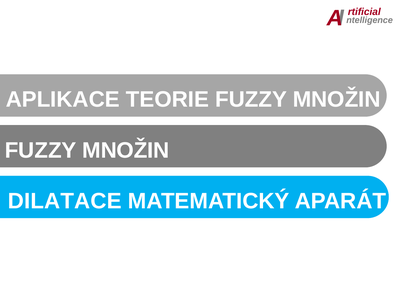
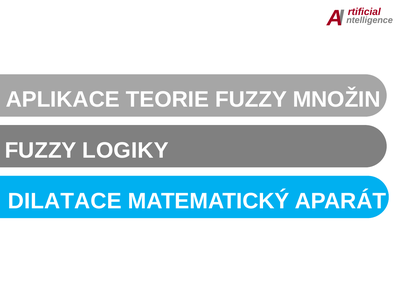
MNOŽIN at (126, 150): MNOŽIN -> LOGIKY
